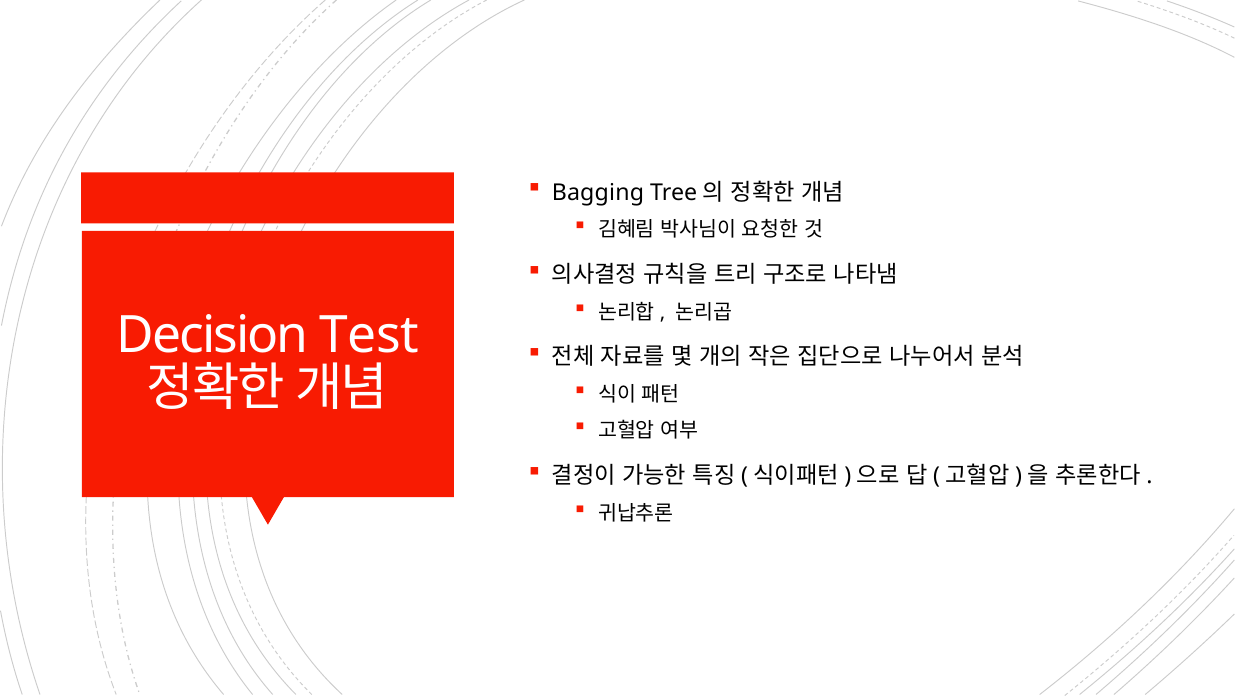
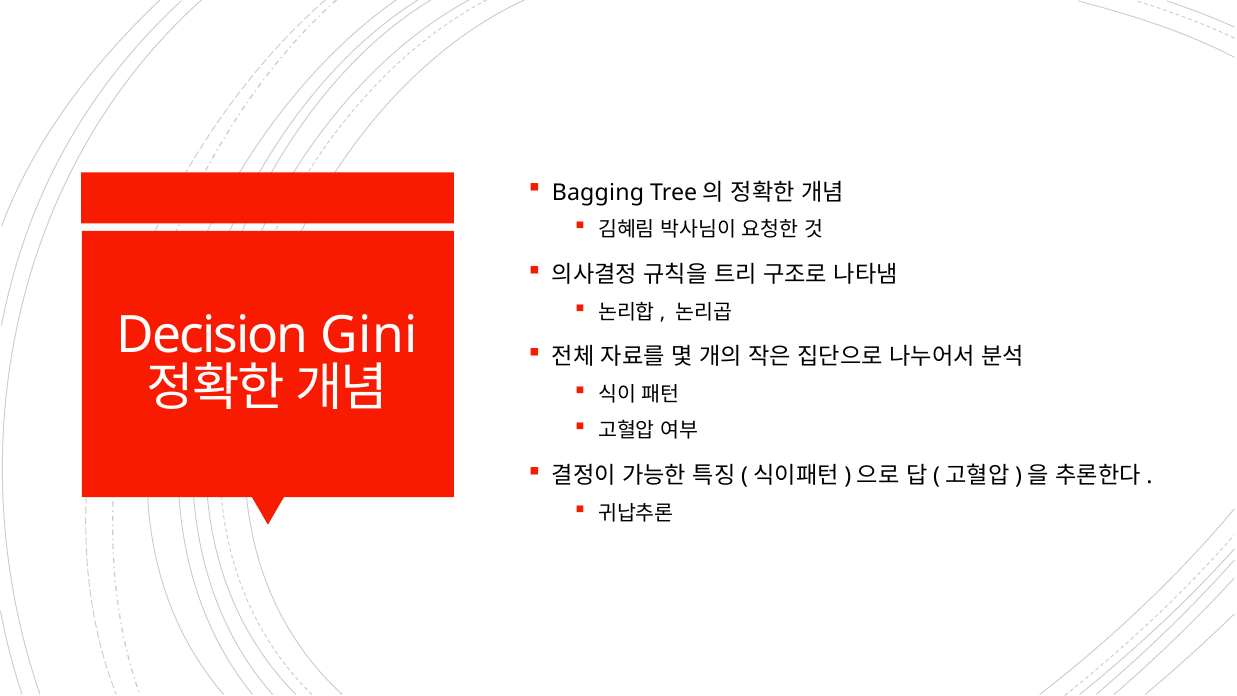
Test: Test -> Gini
